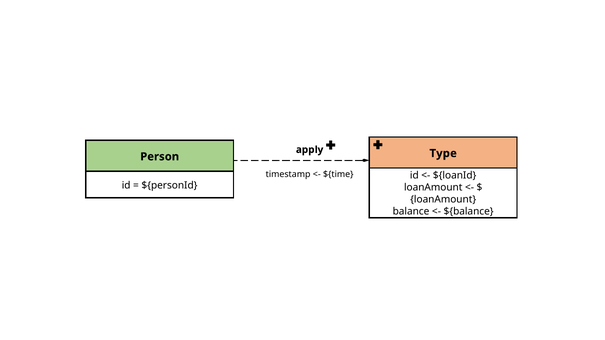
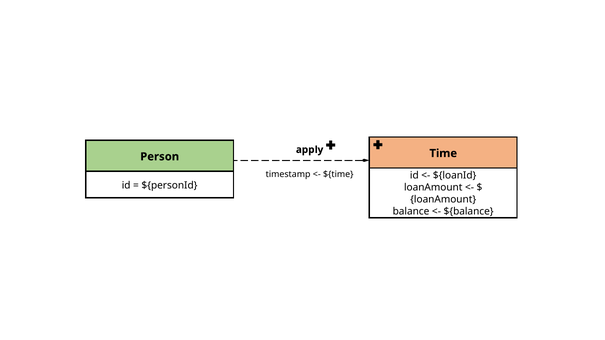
Type: Type -> Time
